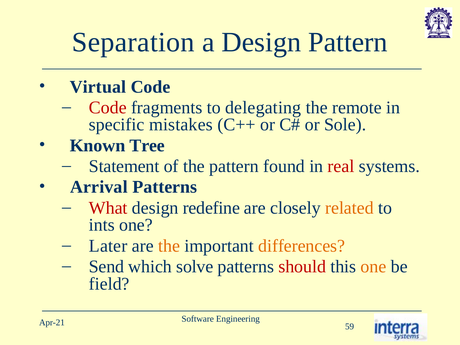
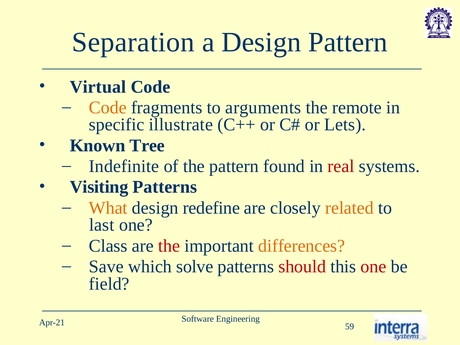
Code at (108, 108) colour: red -> orange
delegating: delegating -> arguments
mistakes: mistakes -> illustrate
Sole: Sole -> Lets
Statement: Statement -> Indefinite
Arrival: Arrival -> Visiting
What colour: red -> orange
ints: ints -> last
Later: Later -> Class
the at (169, 246) colour: orange -> red
Send: Send -> Save
one at (374, 267) colour: orange -> red
